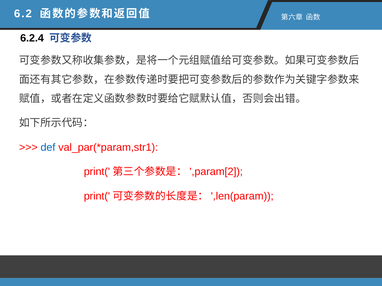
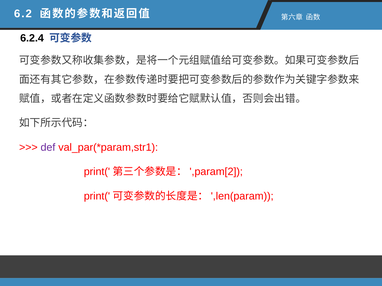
def colour: blue -> purple
